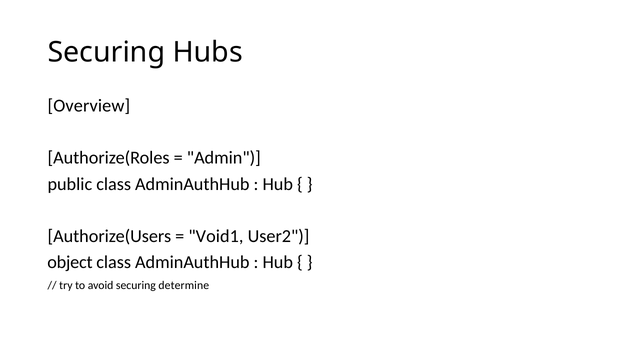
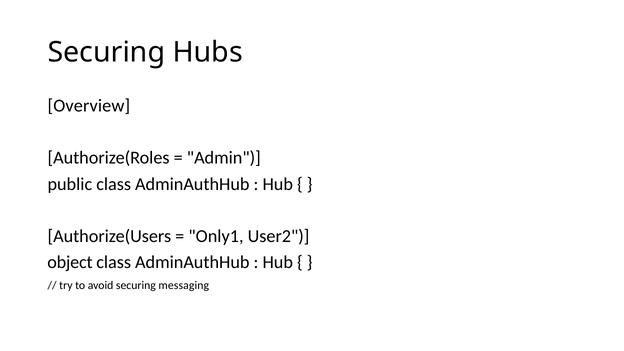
Void1: Void1 -> Only1
determine: determine -> messaging
